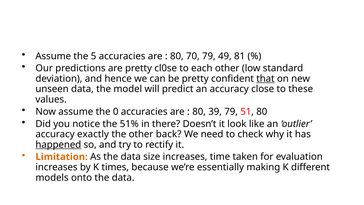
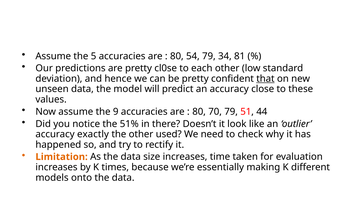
70: 70 -> 54
49: 49 -> 34
0: 0 -> 9
39: 39 -> 70
51 80: 80 -> 44
back: back -> used
happened underline: present -> none
